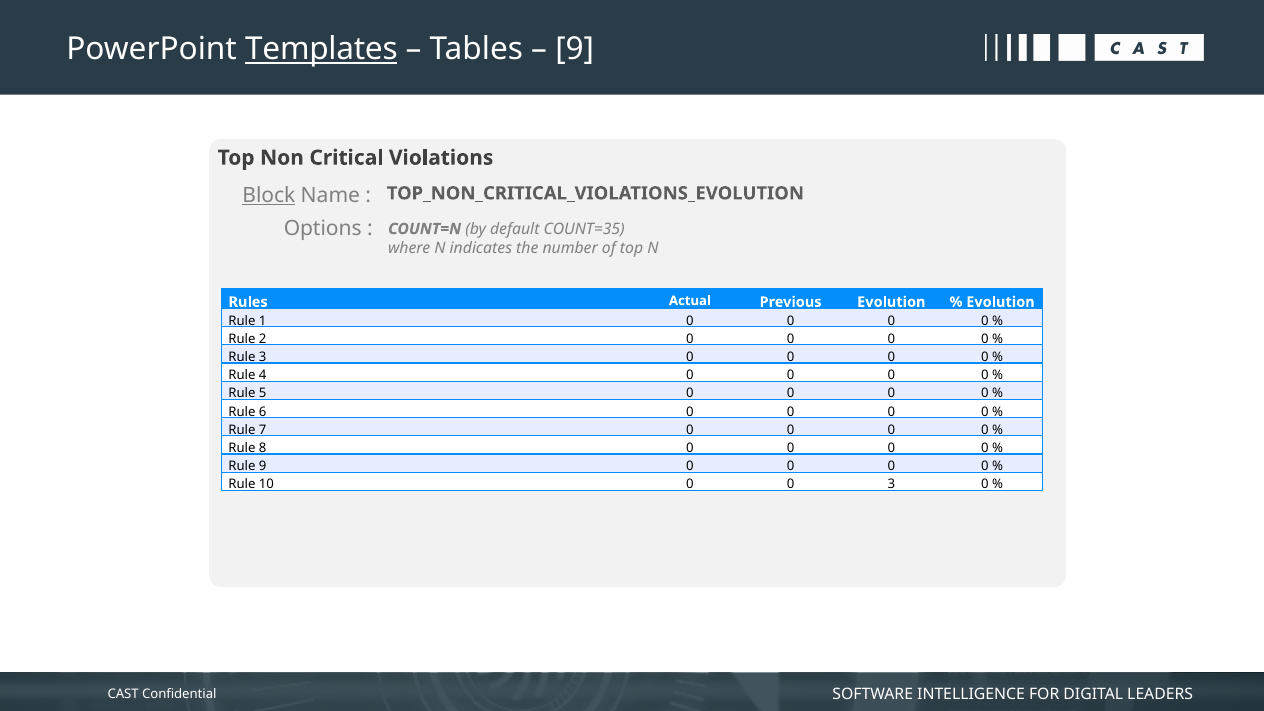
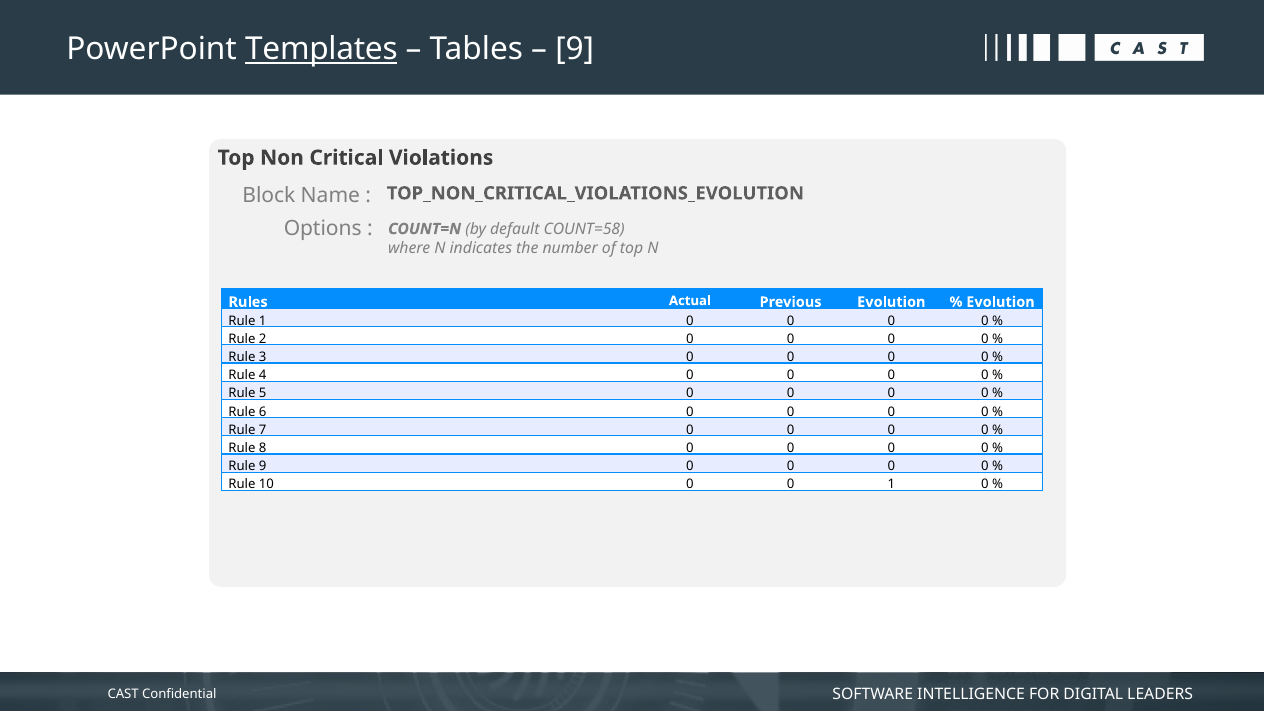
Block underline: present -> none
COUNT=35: COUNT=35 -> COUNT=58
0 3: 3 -> 1
